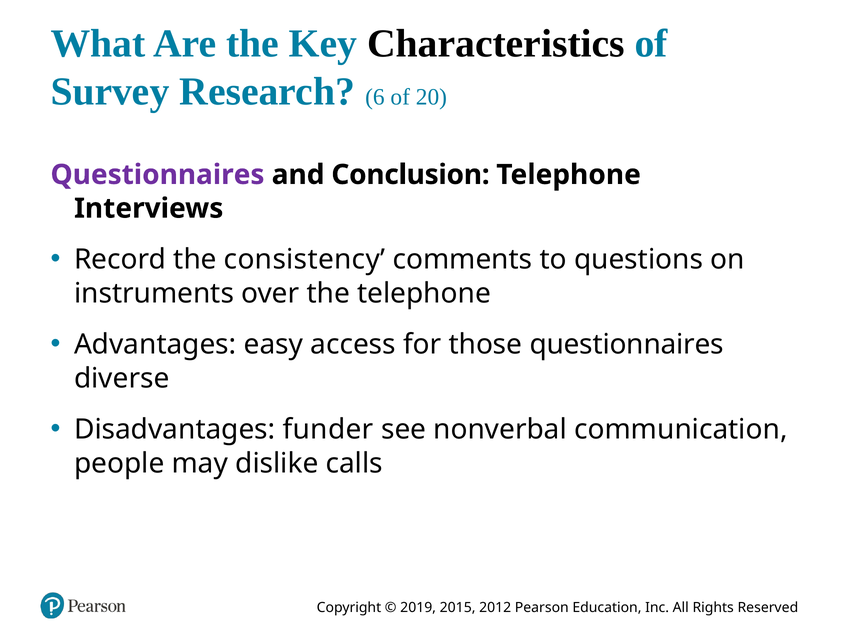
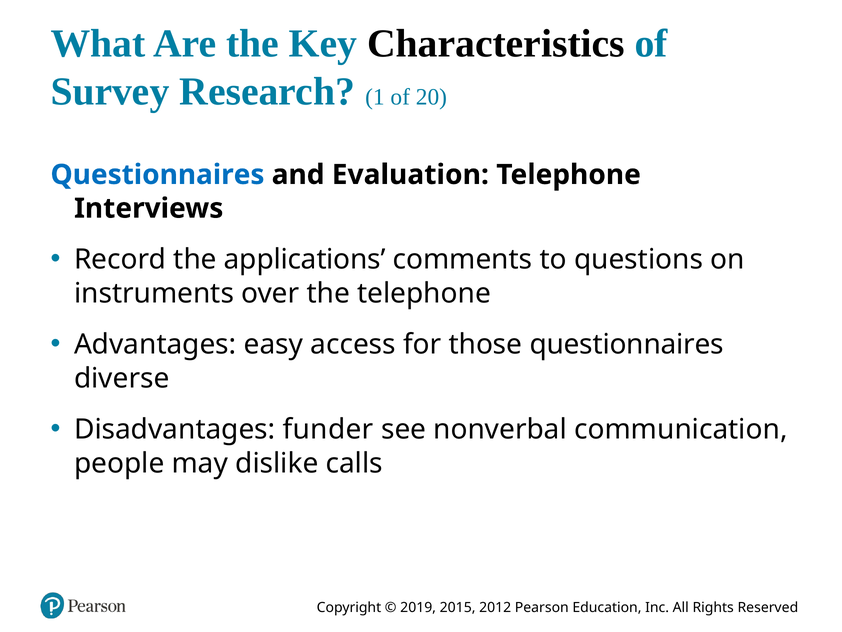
6: 6 -> 1
Questionnaires at (157, 175) colour: purple -> blue
Conclusion: Conclusion -> Evaluation
consistency: consistency -> applications
